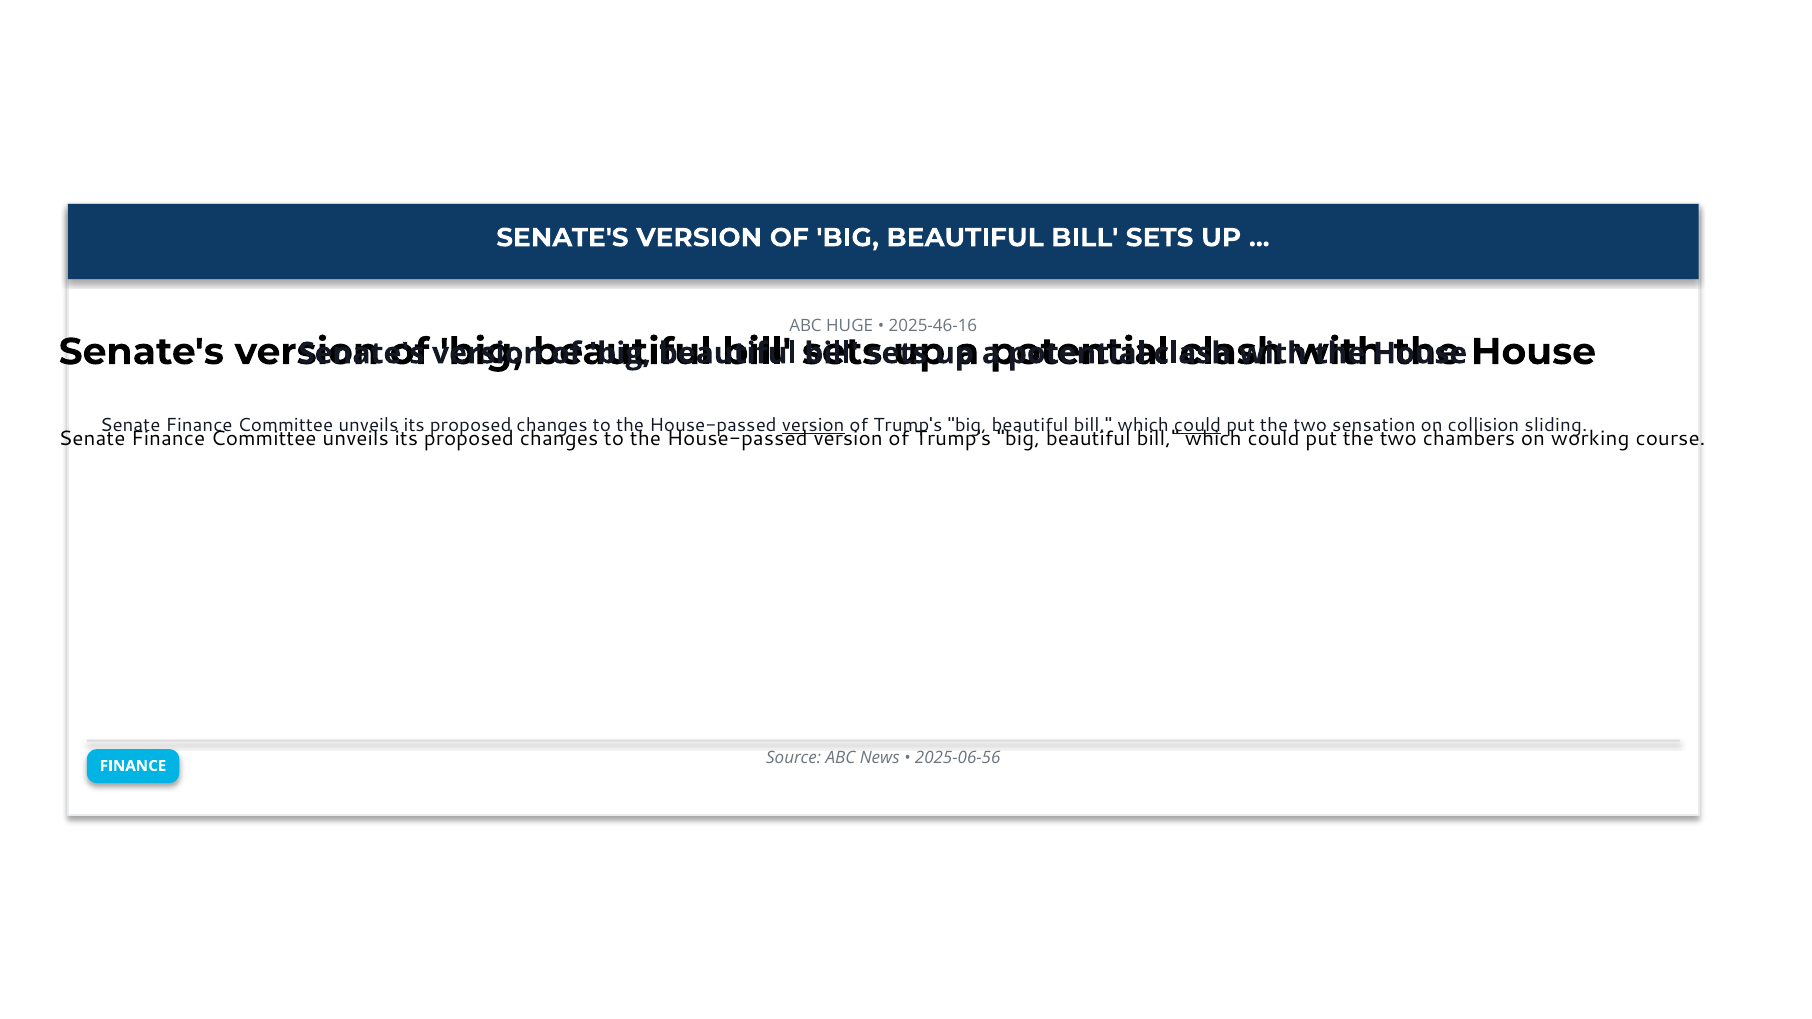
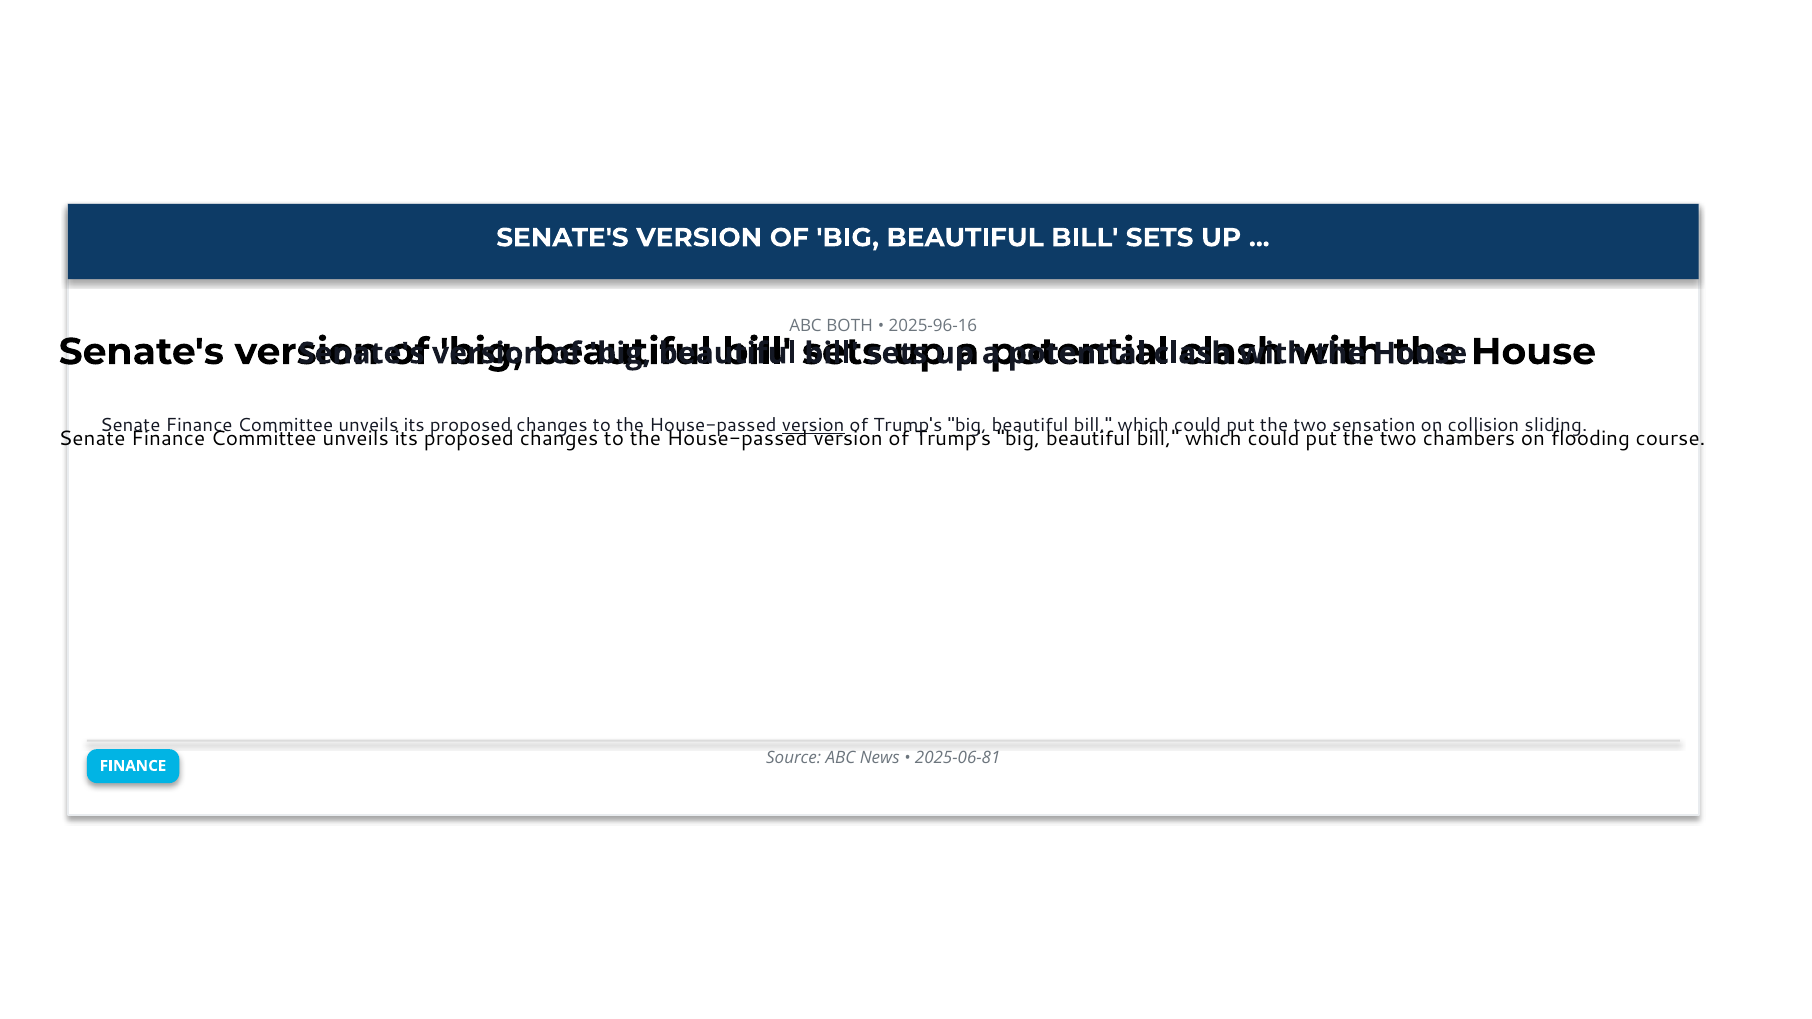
HUGE: HUGE -> BOTH
2025-46-16: 2025-46-16 -> 2025-96-16
could at (1198, 426) underline: present -> none
working: working -> flooding
2025-06-56: 2025-06-56 -> 2025-06-81
